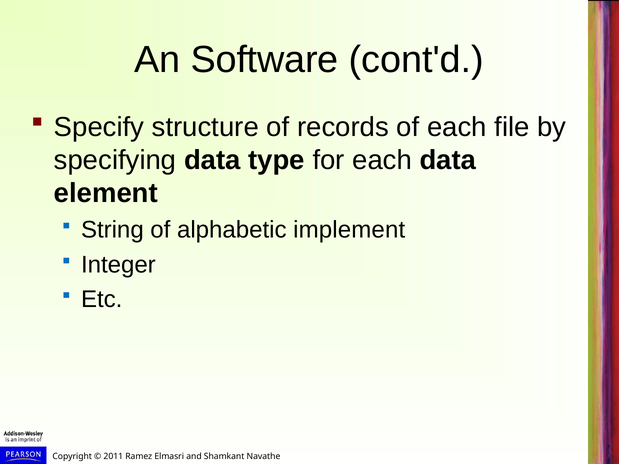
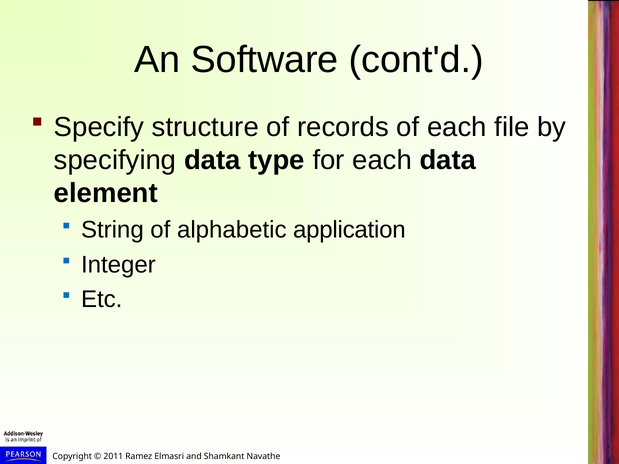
implement: implement -> application
